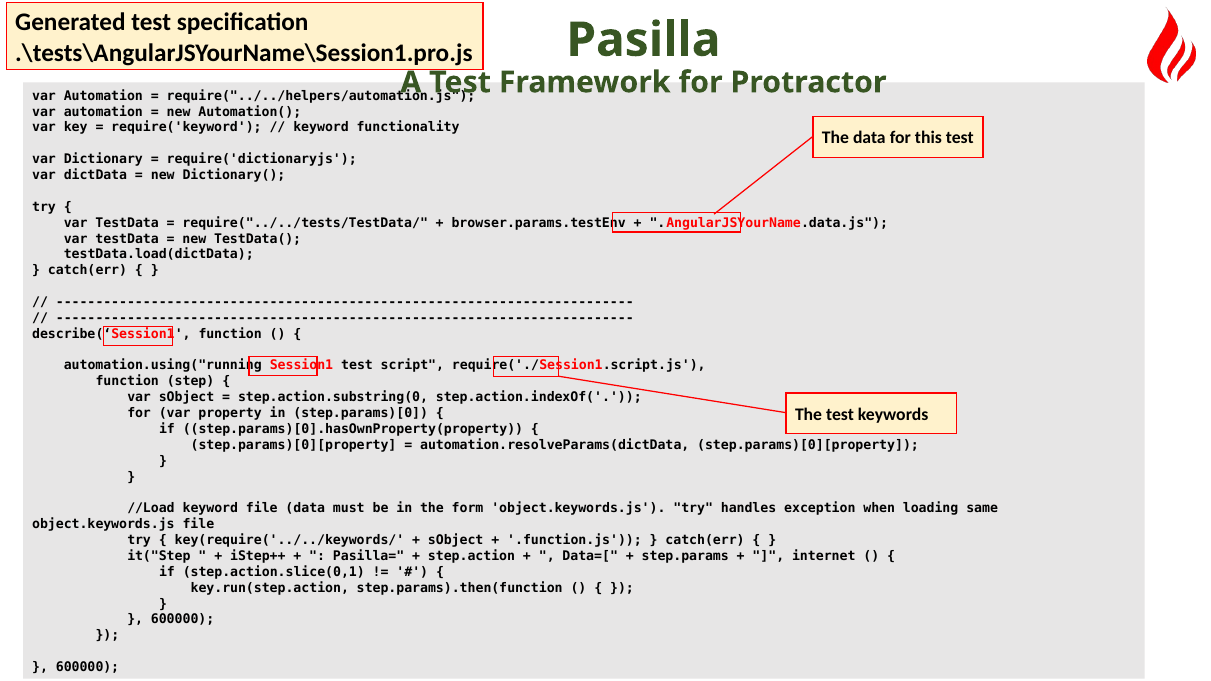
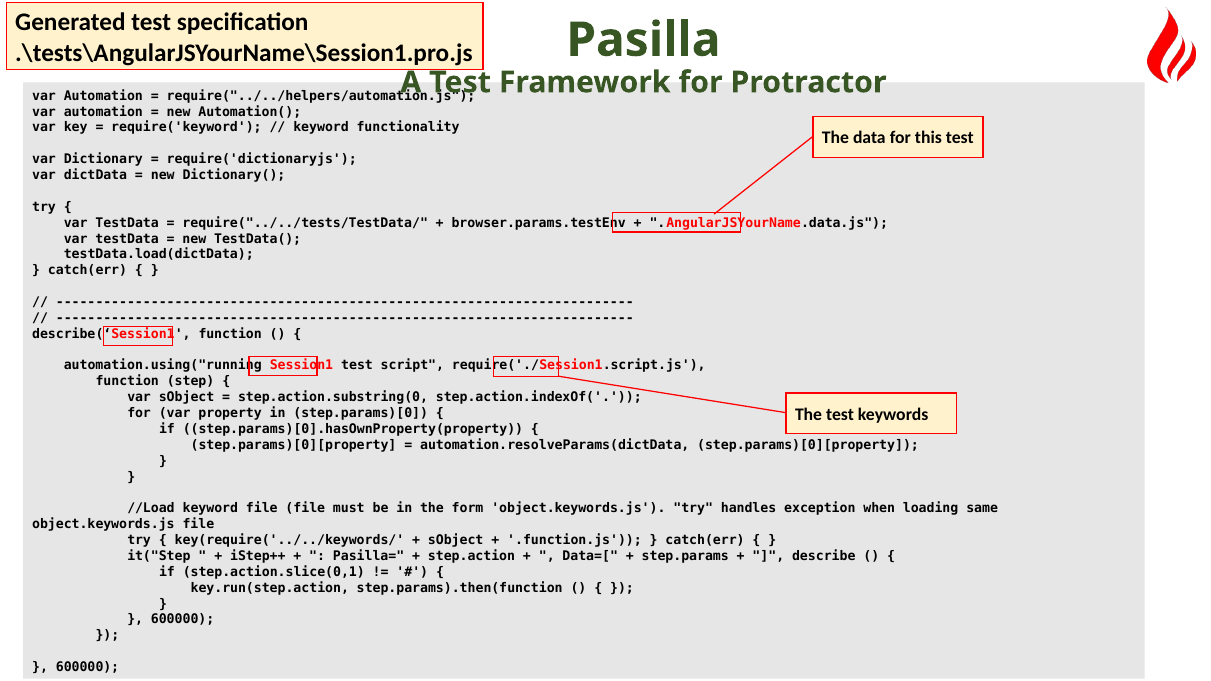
file data: data -> file
internet: internet -> describe
